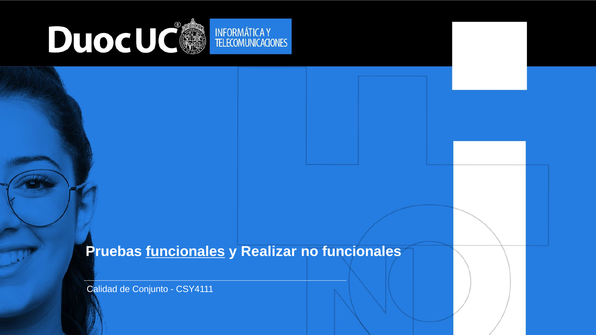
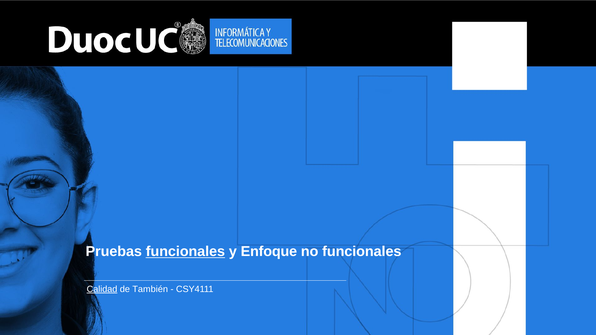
Realizar: Realizar -> Enfoque
Calidad underline: none -> present
Conjunto: Conjunto -> También
